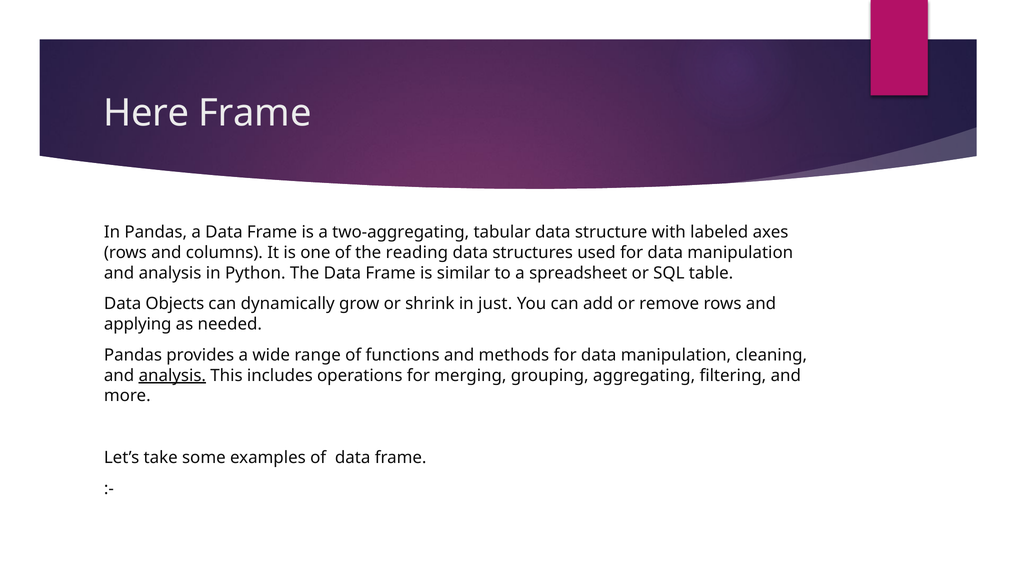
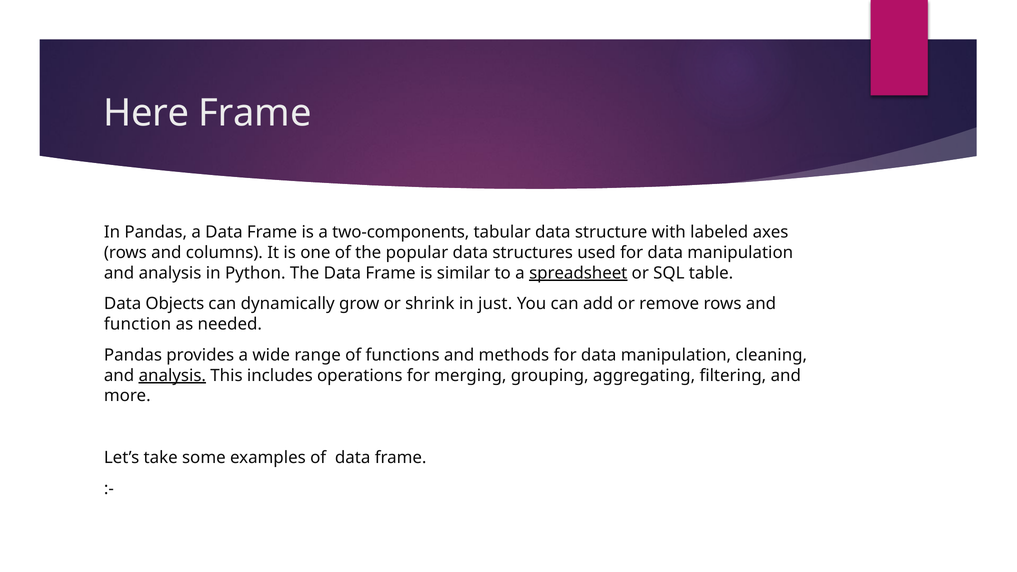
two-aggregating: two-aggregating -> two-components
reading: reading -> popular
spreadsheet underline: none -> present
applying: applying -> function
